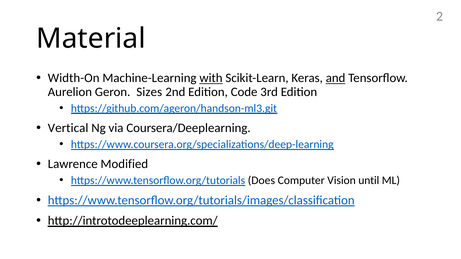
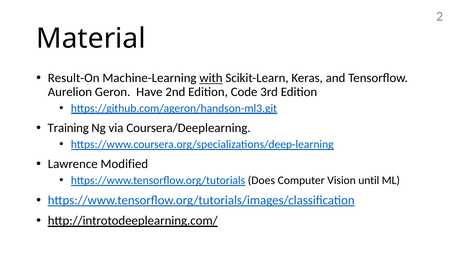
Width-On: Width-On -> Result-On
and underline: present -> none
Sizes: Sizes -> Have
Vertical: Vertical -> Training
